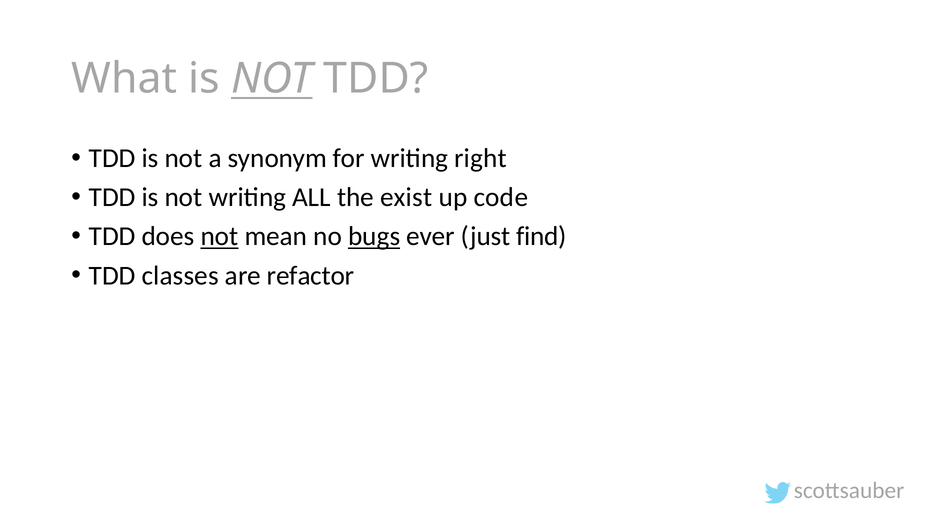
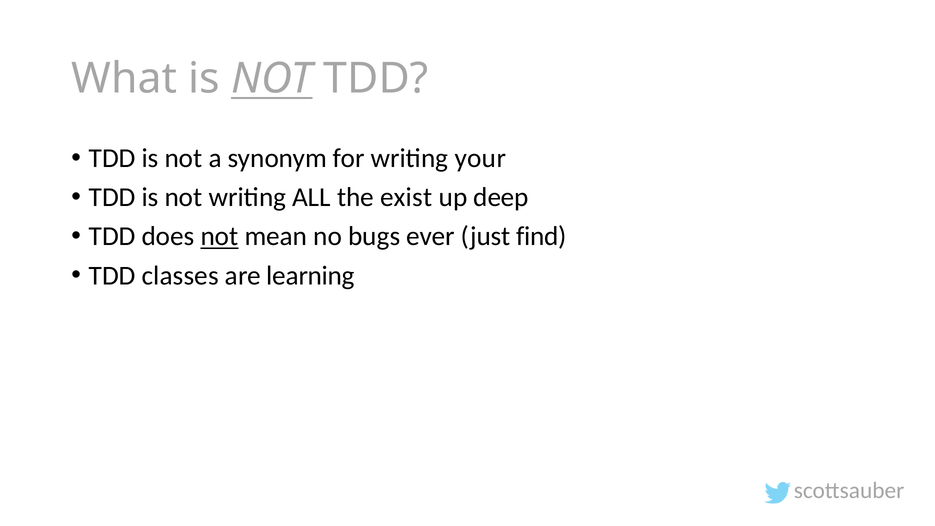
right: right -> your
code: code -> deep
bugs underline: present -> none
refactor: refactor -> learning
